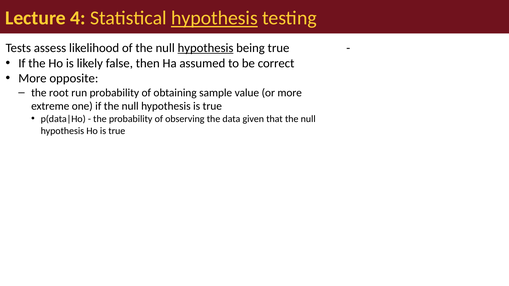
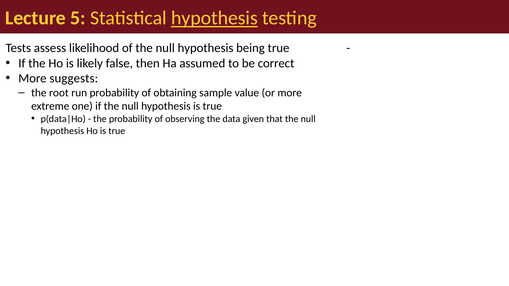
4: 4 -> 5
hypothesis at (206, 48) underline: present -> none
opposite: opposite -> suggests
